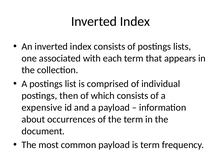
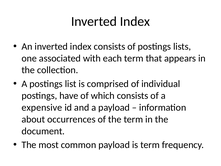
then: then -> have
